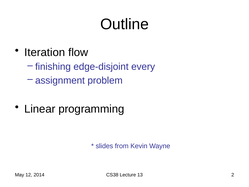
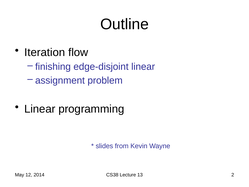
edge-disjoint every: every -> linear
